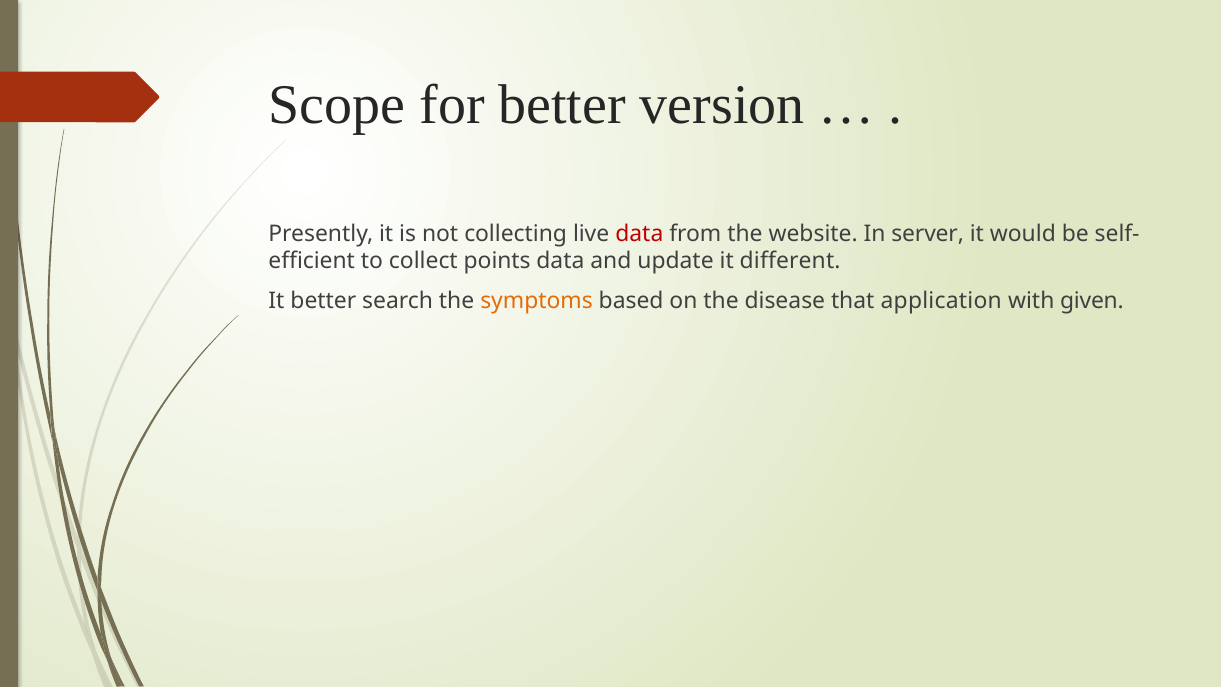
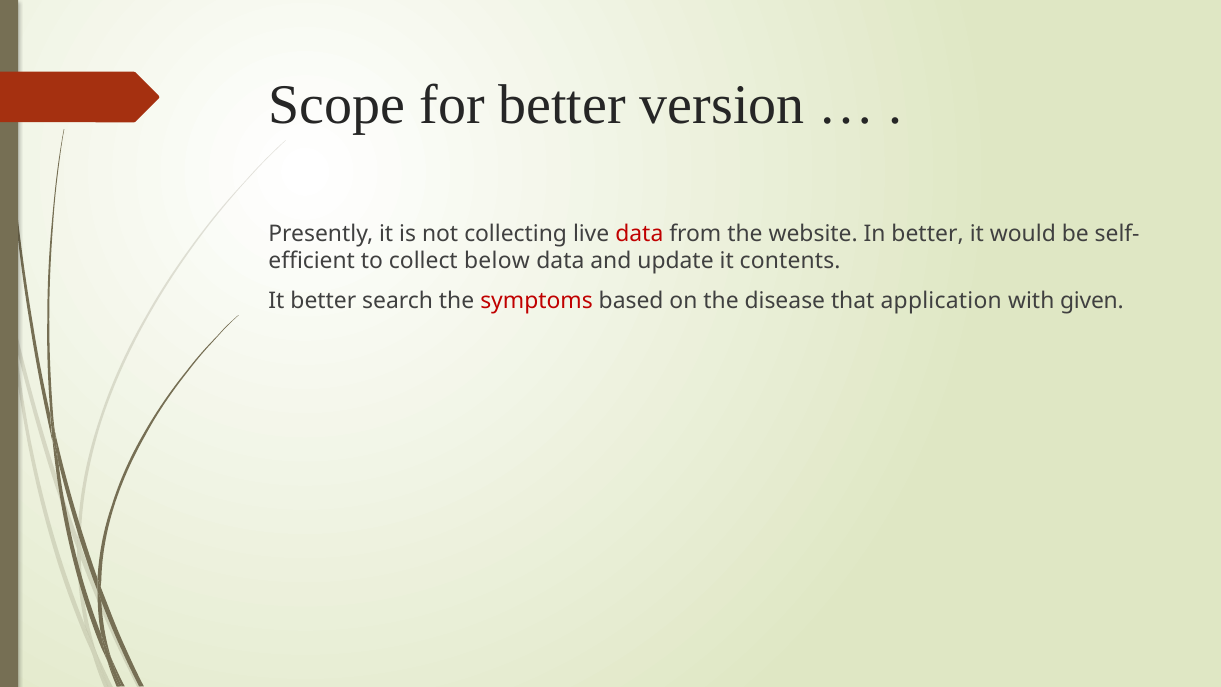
In server: server -> better
points: points -> below
different: different -> contents
symptoms colour: orange -> red
